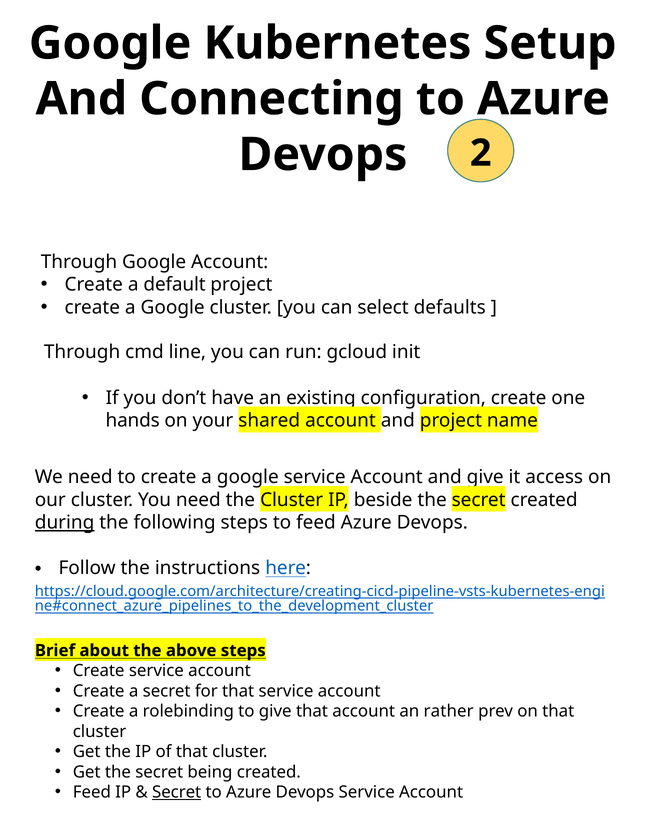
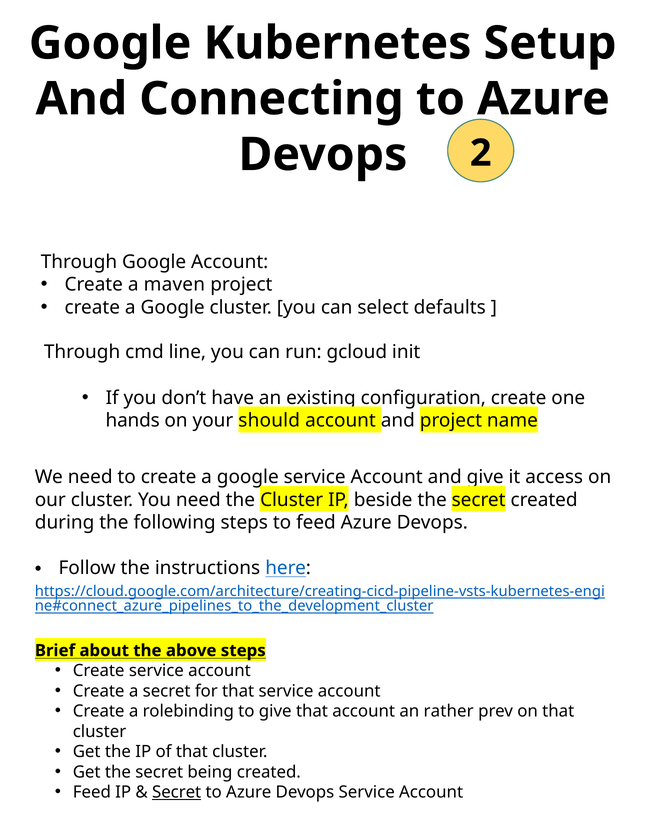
default: default -> maven
shared: shared -> should
during underline: present -> none
